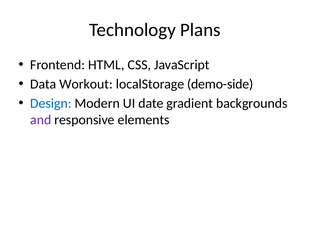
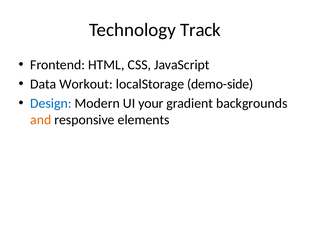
Plans: Plans -> Track
date: date -> your
and colour: purple -> orange
